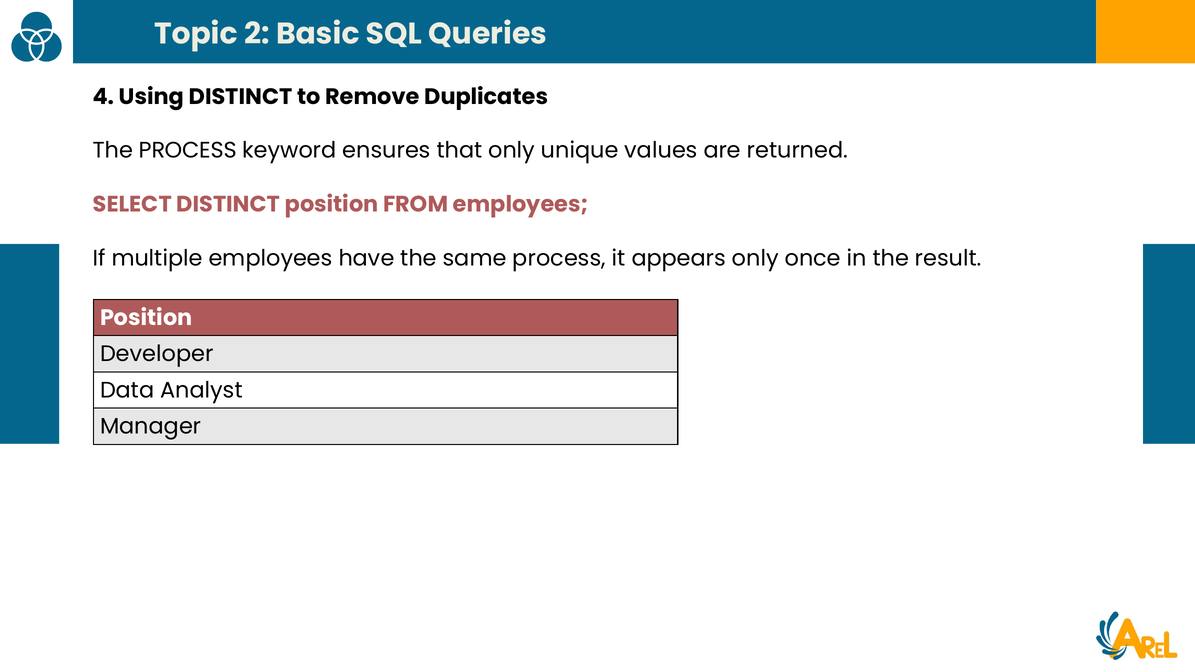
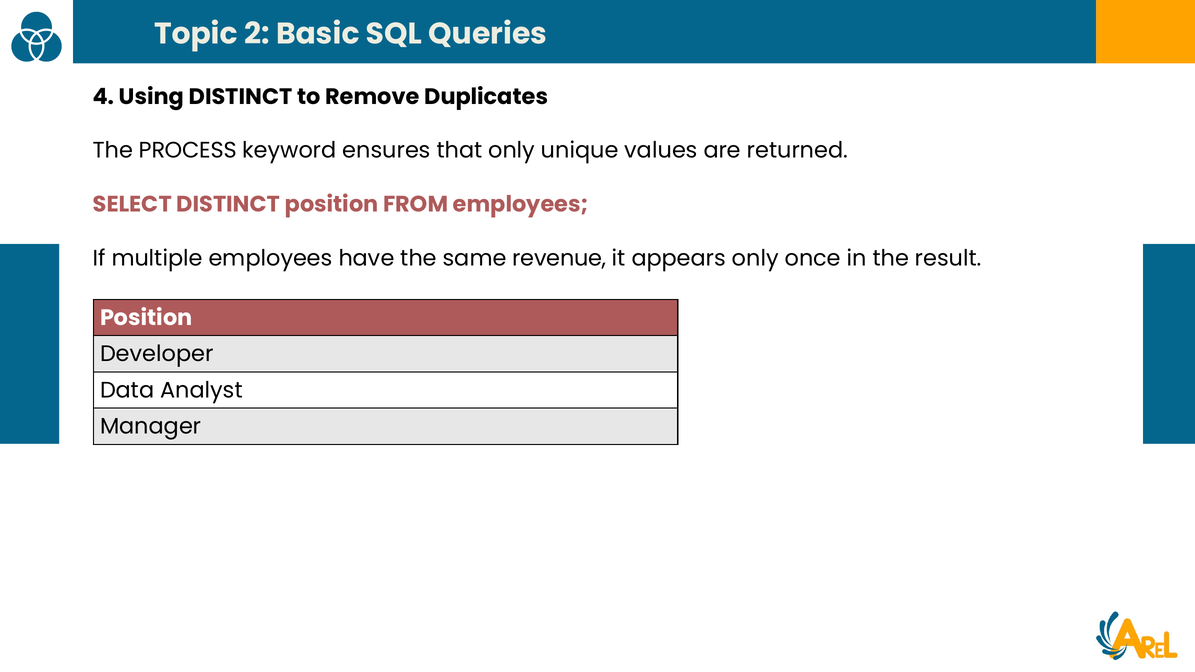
same process: process -> revenue
